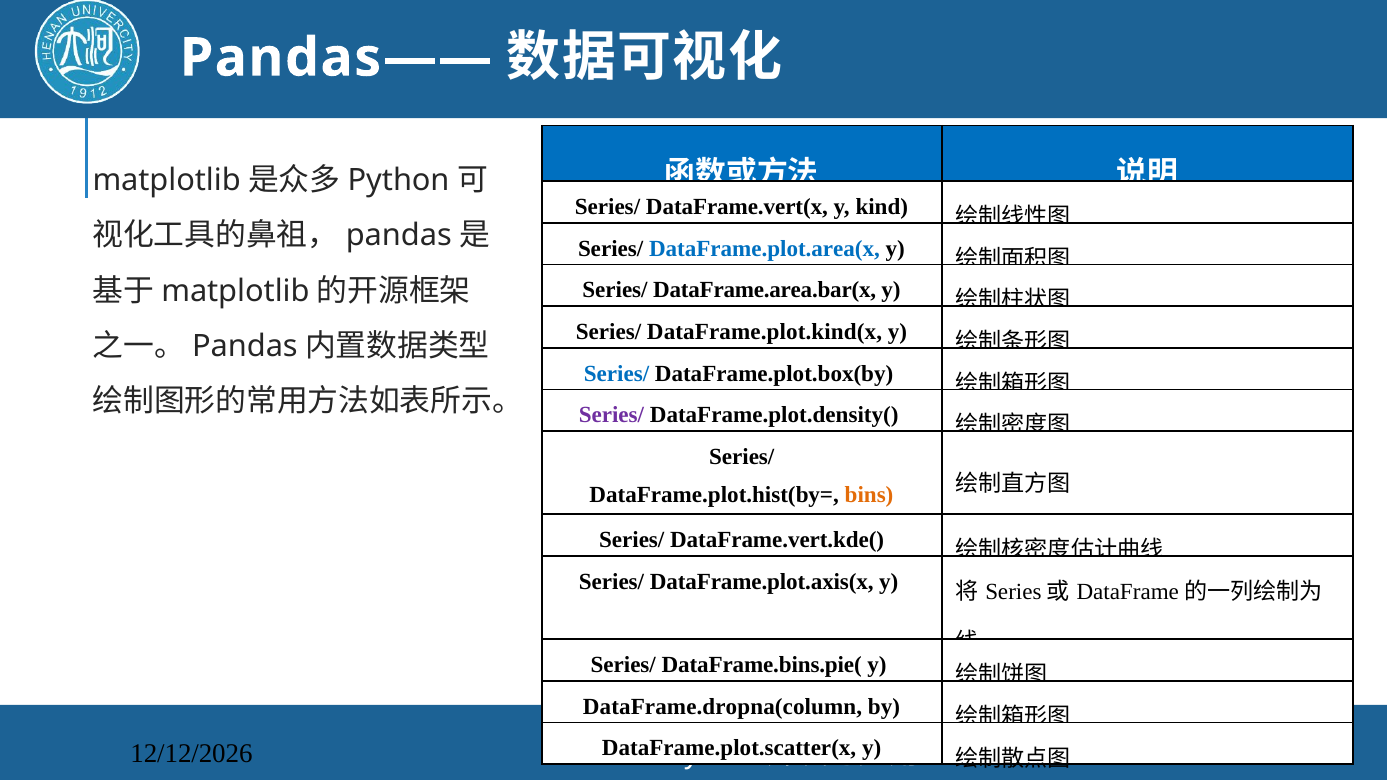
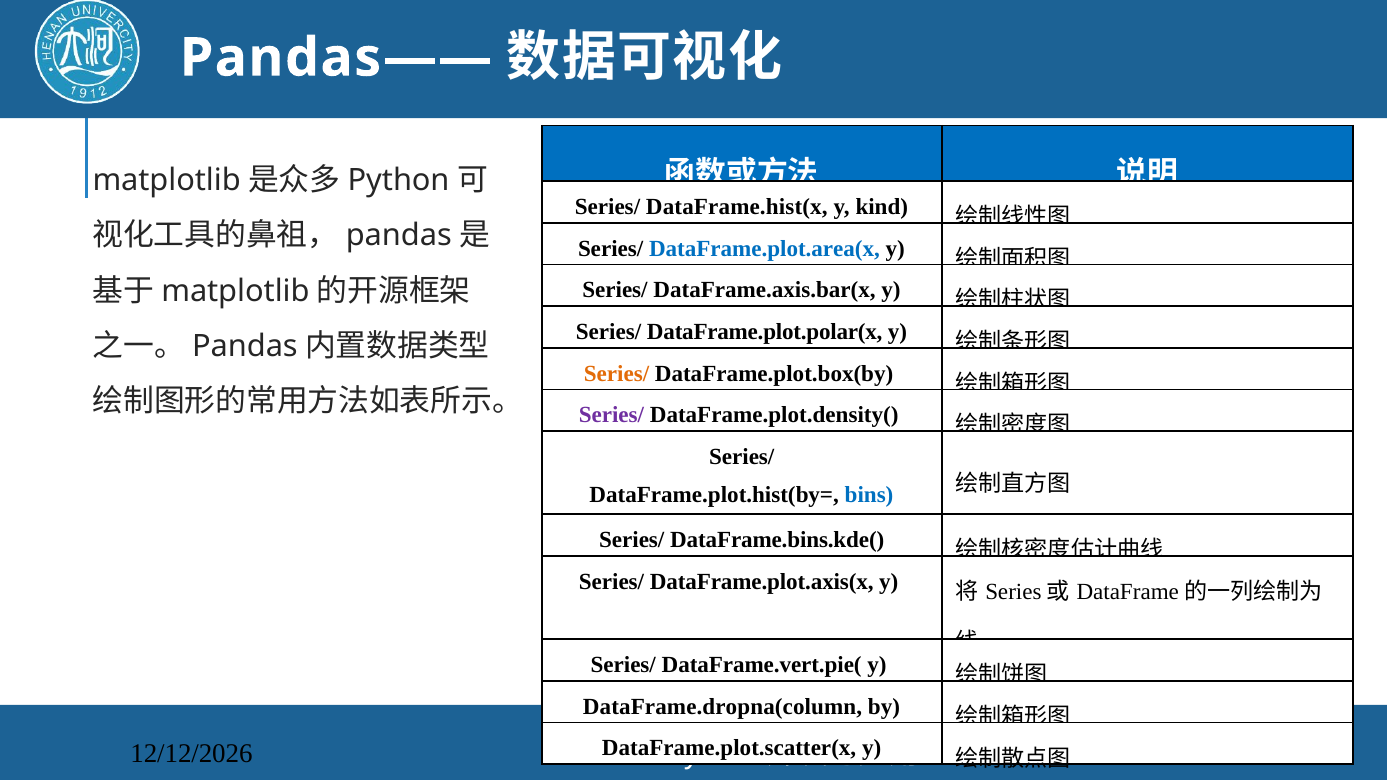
DataFrame.vert(x: DataFrame.vert(x -> DataFrame.hist(x
DataFrame.area.bar(x: DataFrame.area.bar(x -> DataFrame.axis.bar(x
DataFrame.plot.kind(x: DataFrame.plot.kind(x -> DataFrame.plot.polar(x
Series/ at (617, 374) colour: blue -> orange
bins colour: orange -> blue
DataFrame.vert.kde(: DataFrame.vert.kde( -> DataFrame.bins.kde(
DataFrame.bins.pie(: DataFrame.bins.pie( -> DataFrame.vert.pie(
